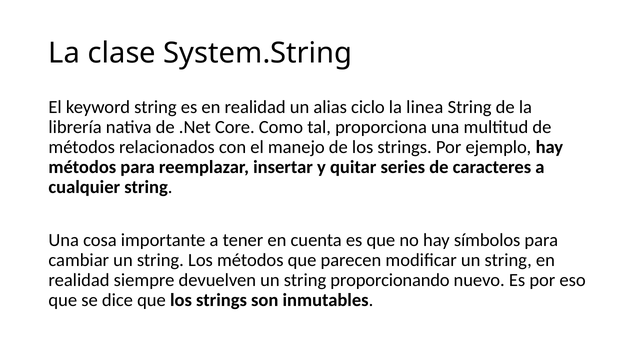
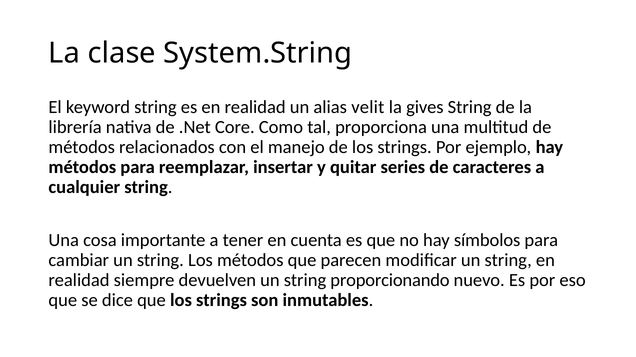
ciclo: ciclo -> velit
linea: linea -> gives
